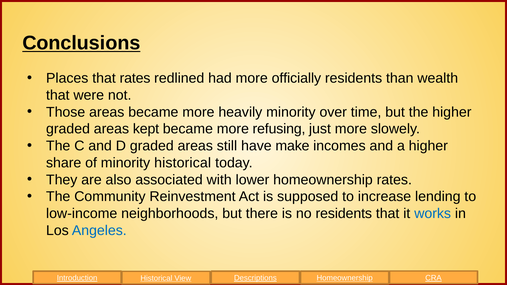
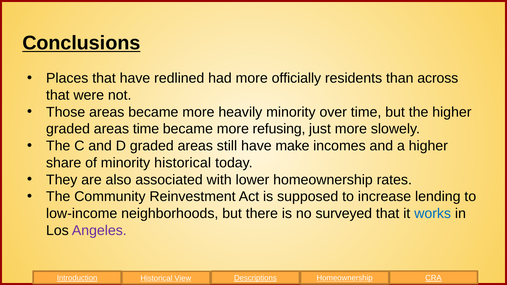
that rates: rates -> have
wealth: wealth -> across
areas kept: kept -> time
no residents: residents -> surveyed
Angeles colour: blue -> purple
